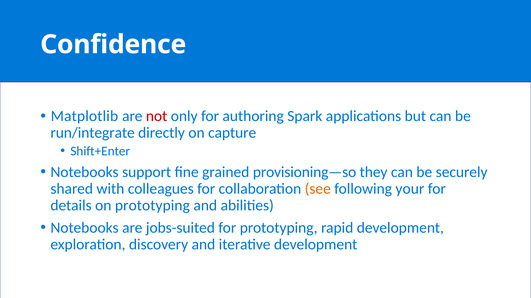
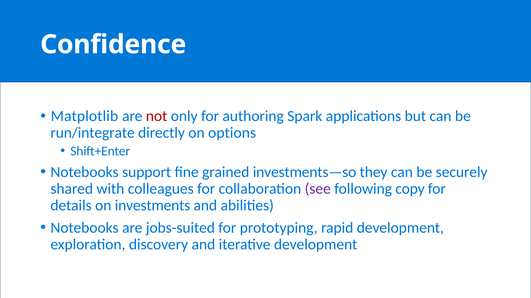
capture: capture -> options
provisioning—so: provisioning—so -> investments—so
see colour: orange -> purple
your: your -> copy
on prototyping: prototyping -> investments
